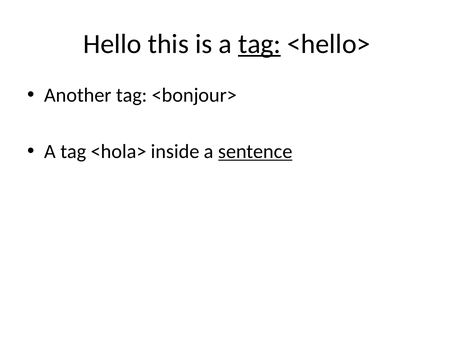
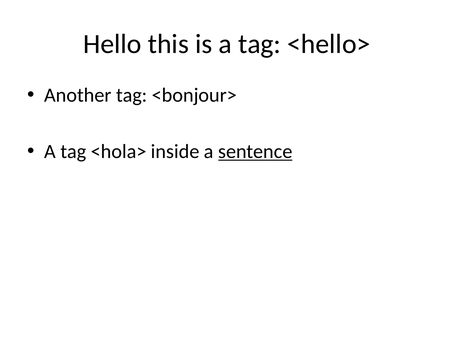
tag at (260, 44) underline: present -> none
